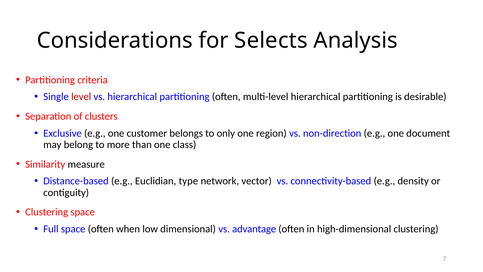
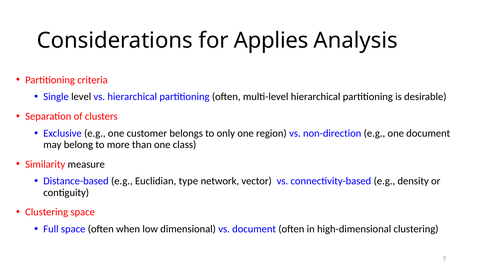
Selects: Selects -> Applies
level colour: red -> black
vs advantage: advantage -> document
